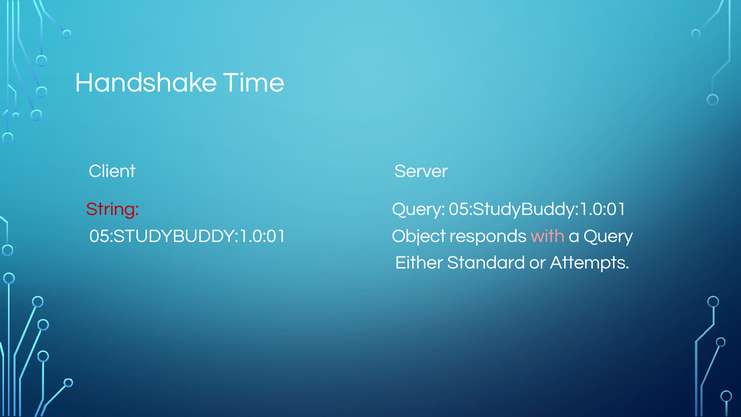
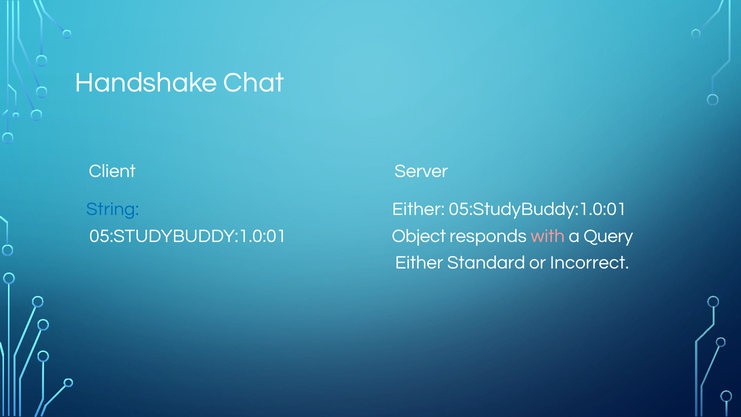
Time: Time -> Chat
String colour: red -> blue
Query at (418, 209): Query -> Either
Attempts: Attempts -> Incorrect
